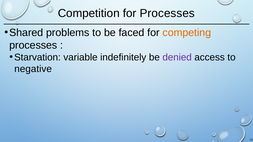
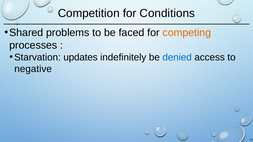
for Processes: Processes -> Conditions
variable: variable -> updates
denied colour: purple -> blue
